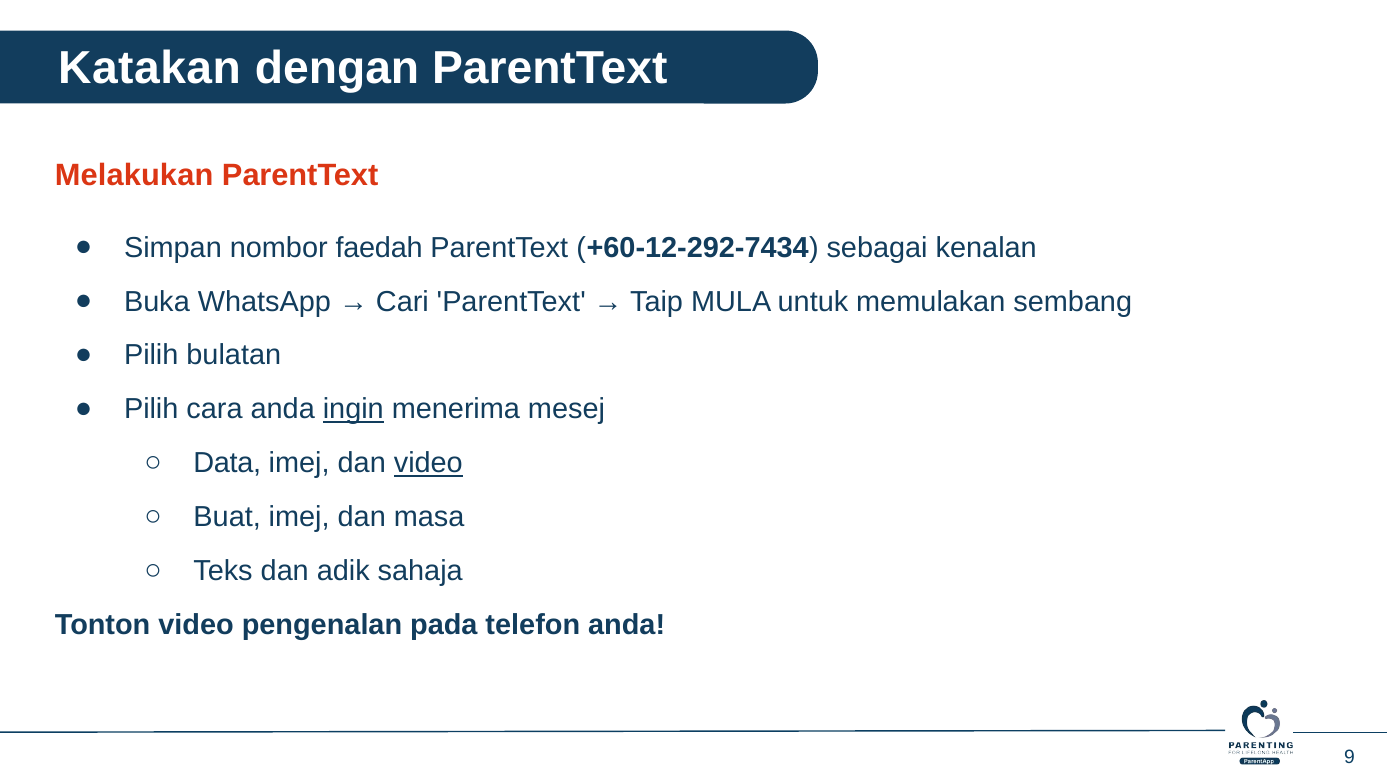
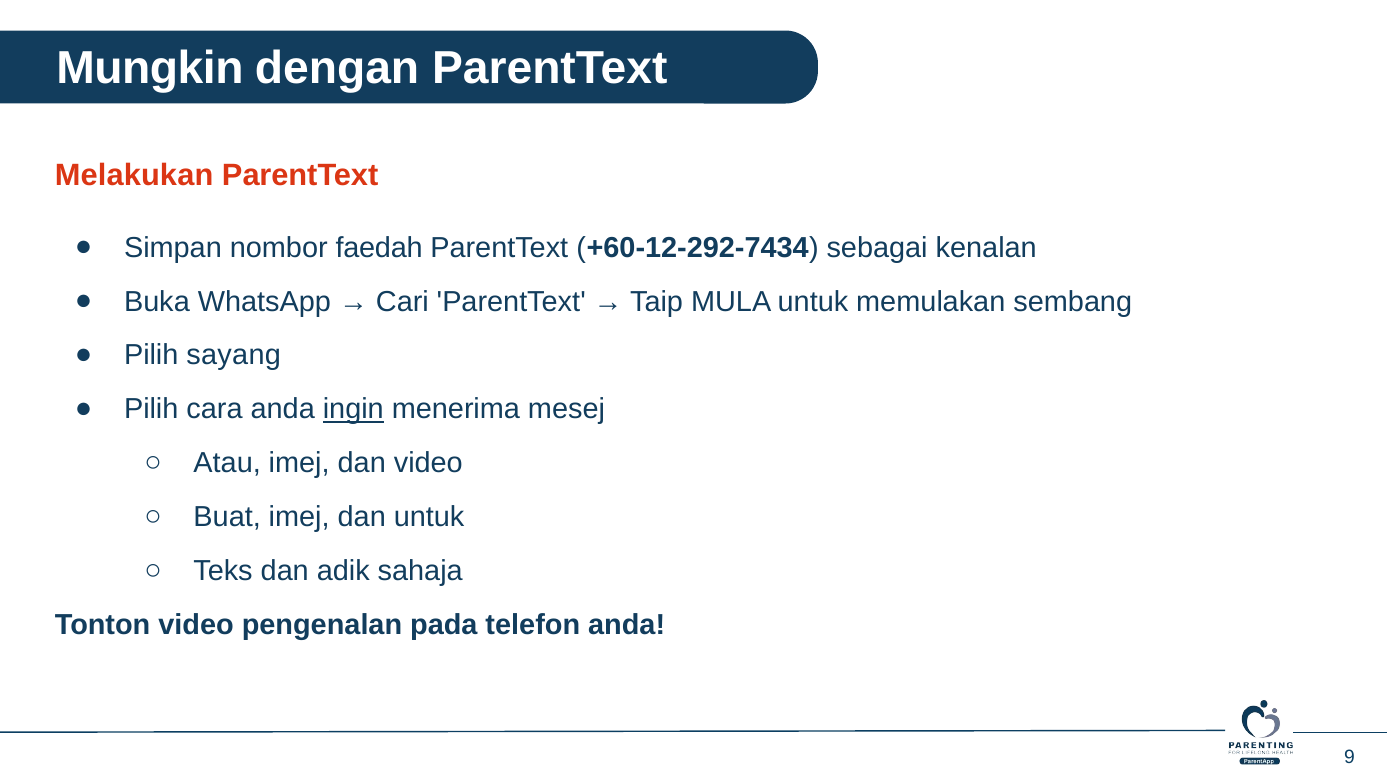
Katakan: Katakan -> Mungkin
bulatan: bulatan -> sayang
Data: Data -> Atau
video at (428, 463) underline: present -> none
dan masa: masa -> untuk
